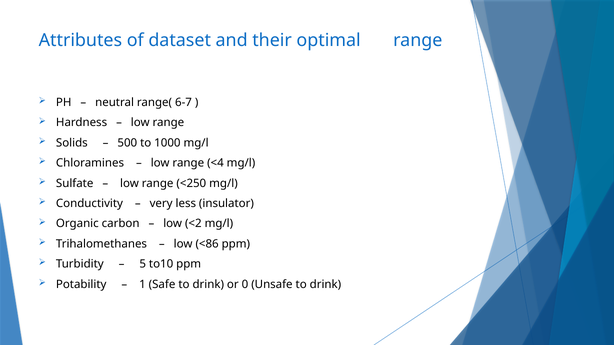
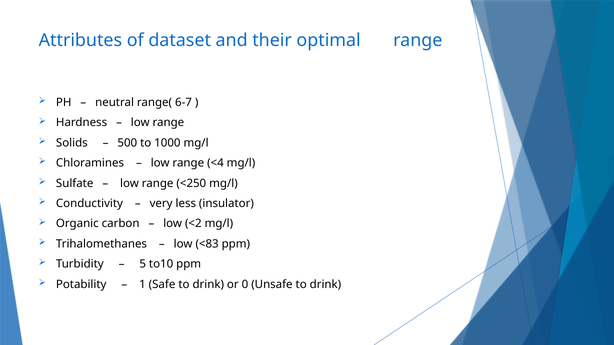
<86: <86 -> <83
